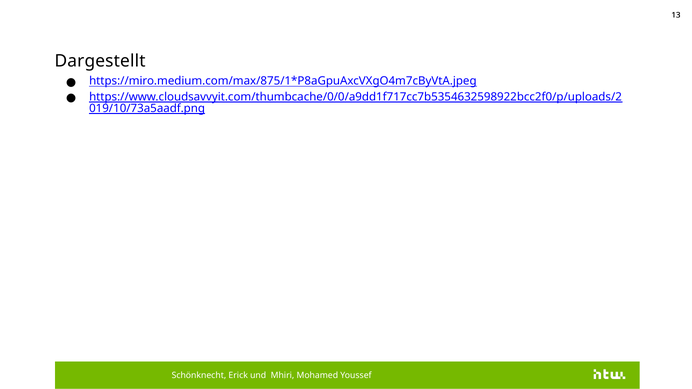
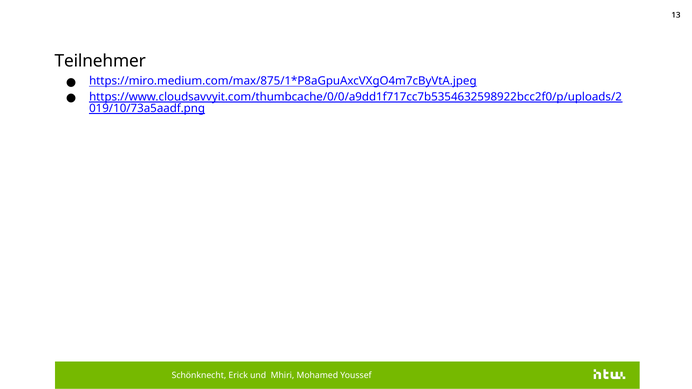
Dargestellt: Dargestellt -> Teilnehmer
